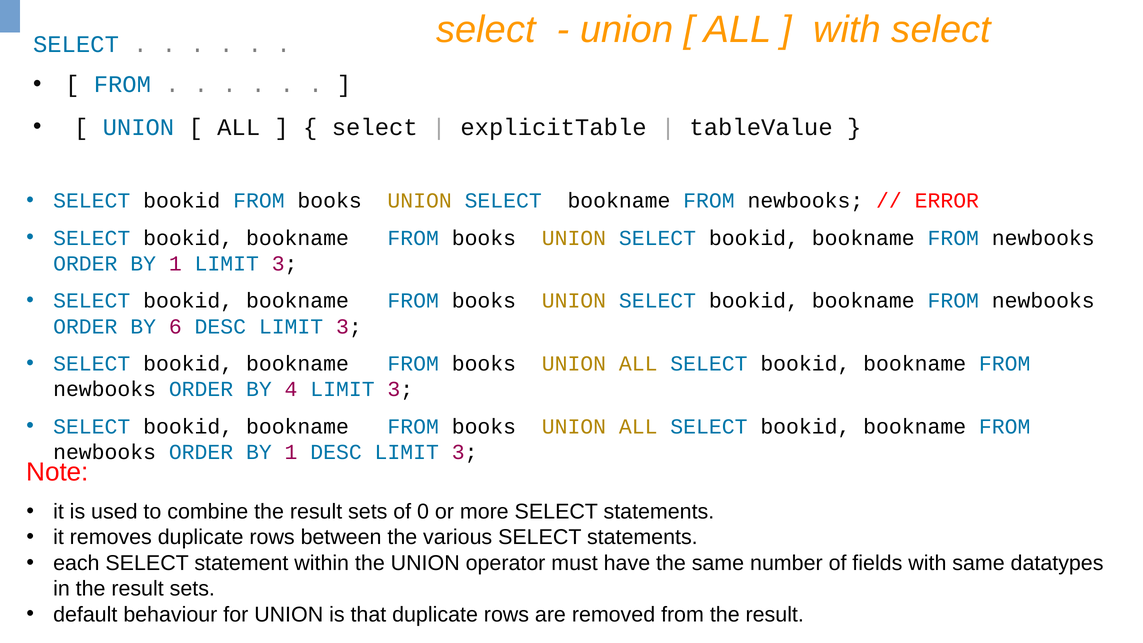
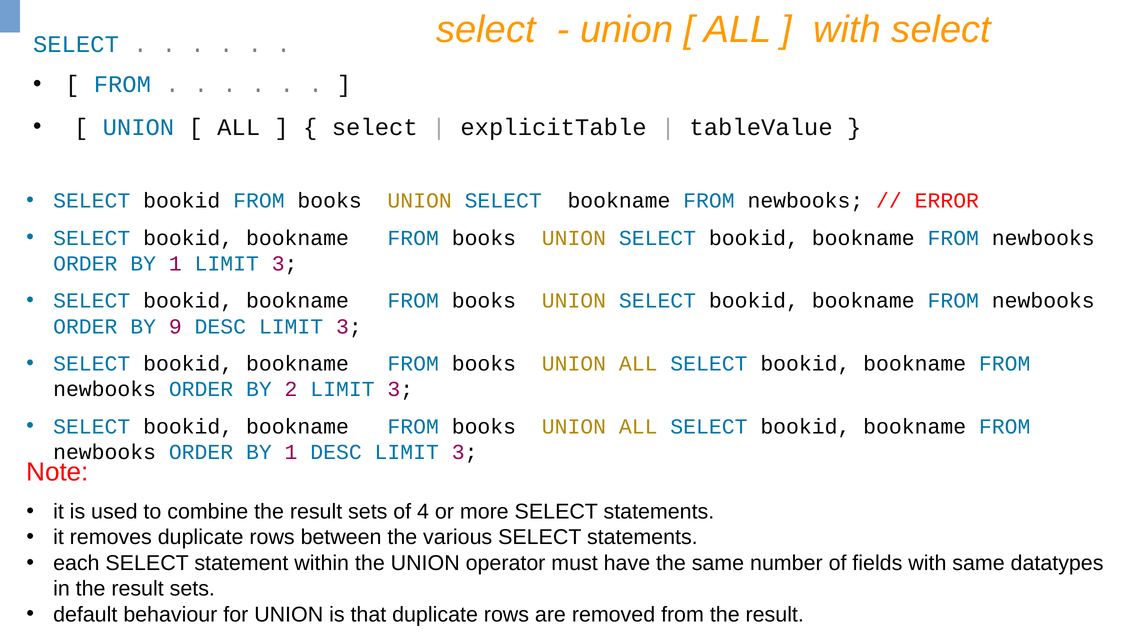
6: 6 -> 9
4: 4 -> 2
0: 0 -> 4
